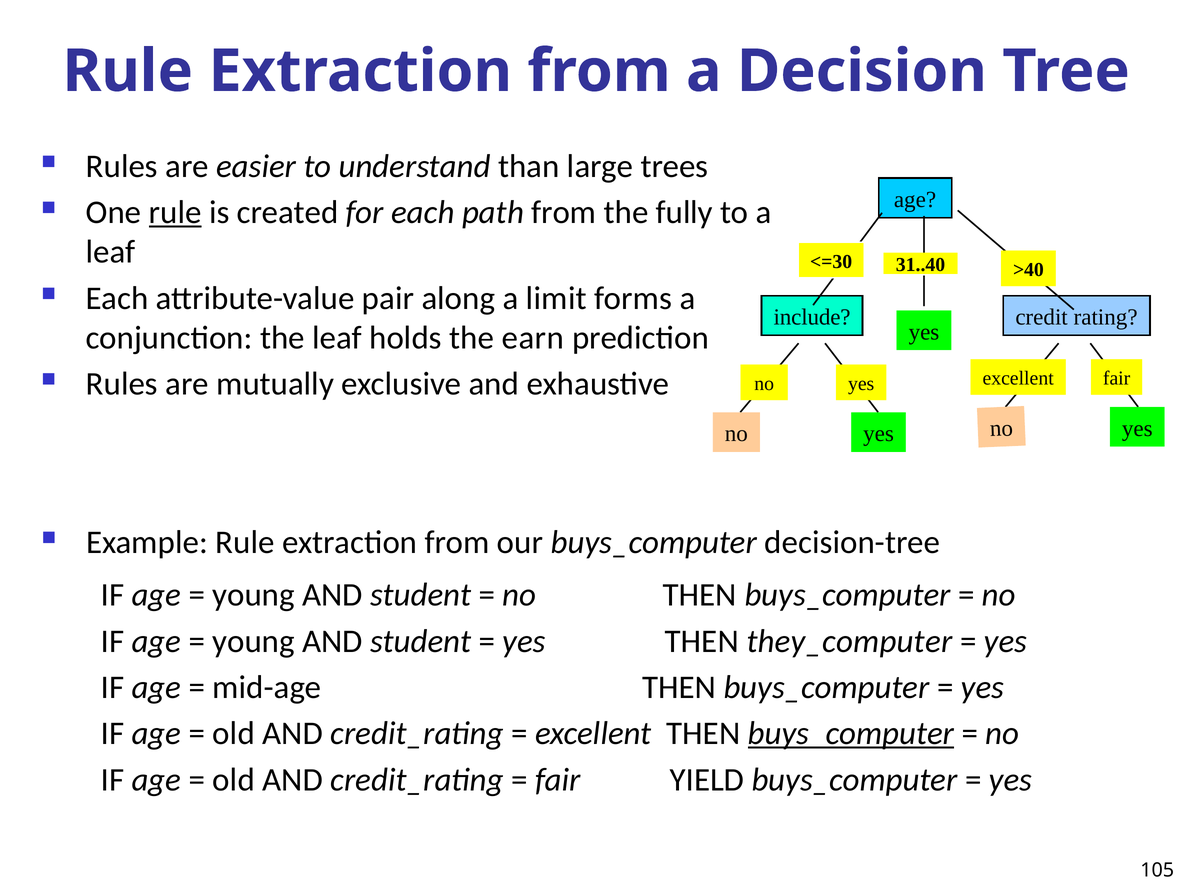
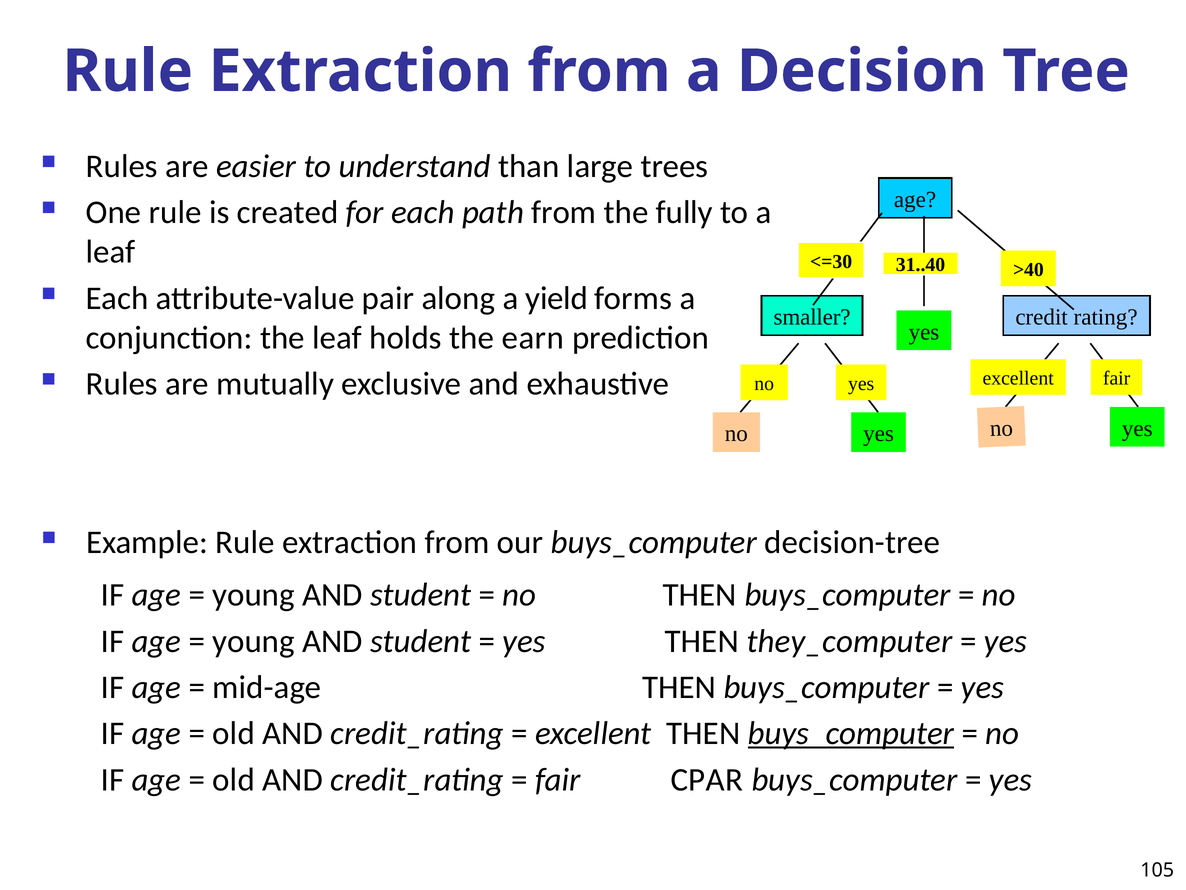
rule at (175, 212) underline: present -> none
limit: limit -> yield
include: include -> smaller
YIELD: YIELD -> CPAR
